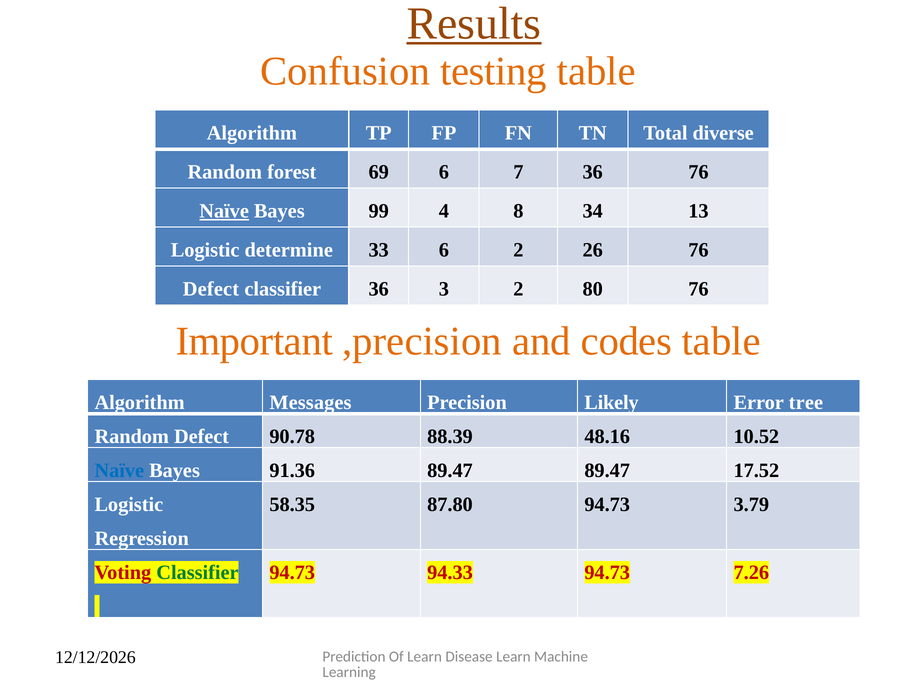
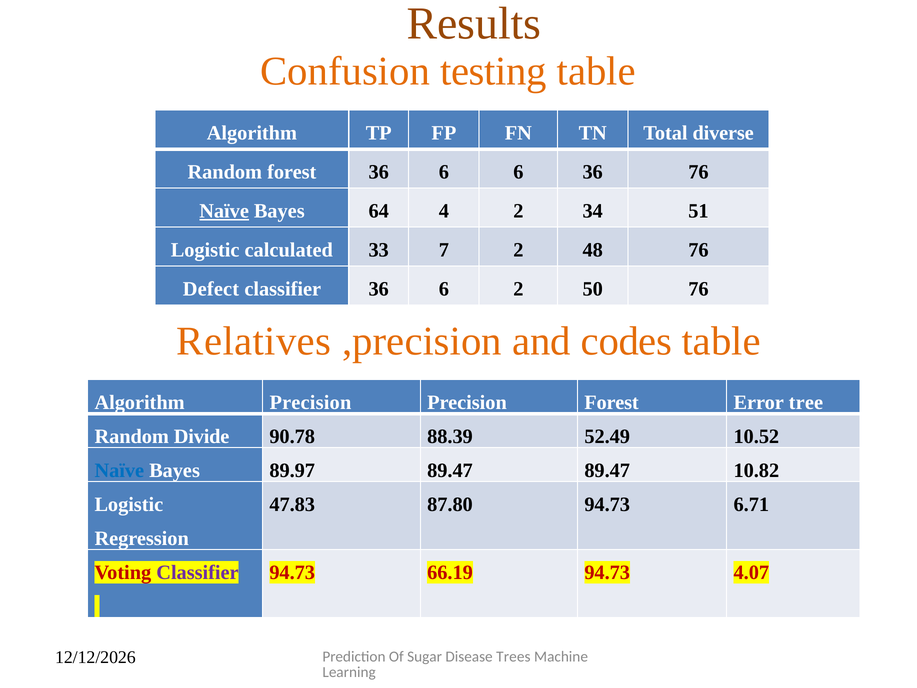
Results underline: present -> none
forest 69: 69 -> 36
6 7: 7 -> 6
99: 99 -> 64
4 8: 8 -> 2
13: 13 -> 51
determine: determine -> calculated
33 6: 6 -> 7
26: 26 -> 48
classifier 36 3: 3 -> 6
80: 80 -> 50
Important: Important -> Relatives
Algorithm Messages: Messages -> Precision
Precision Likely: Likely -> Forest
Random Defect: Defect -> Divide
48.16: 48.16 -> 52.49
91.36: 91.36 -> 89.97
17.52: 17.52 -> 10.82
58.35: 58.35 -> 47.83
3.79: 3.79 -> 6.71
Classifier at (197, 572) colour: green -> purple
94.33: 94.33 -> 66.19
7.26: 7.26 -> 4.07
Of Learn: Learn -> Sugar
Disease Learn: Learn -> Trees
